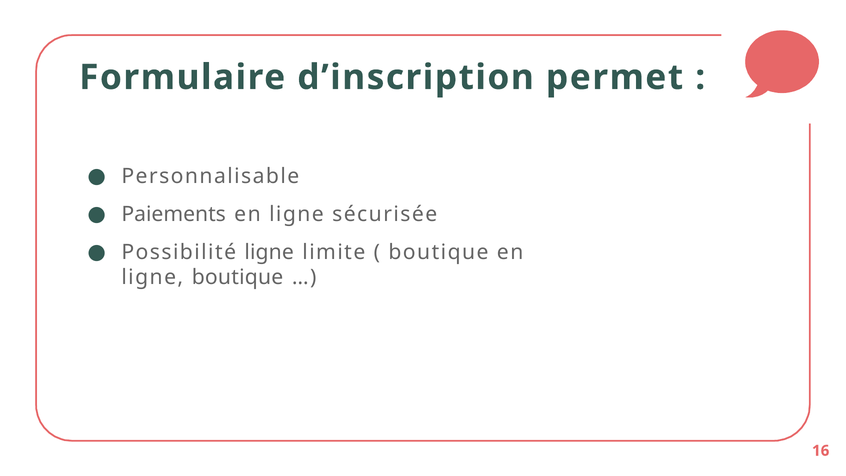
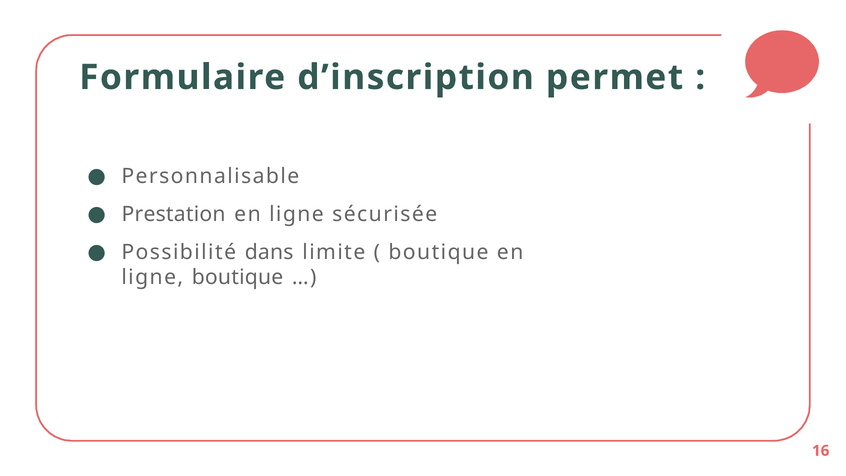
Paiements: Paiements -> Prestation
Possibilité ligne: ligne -> dans
